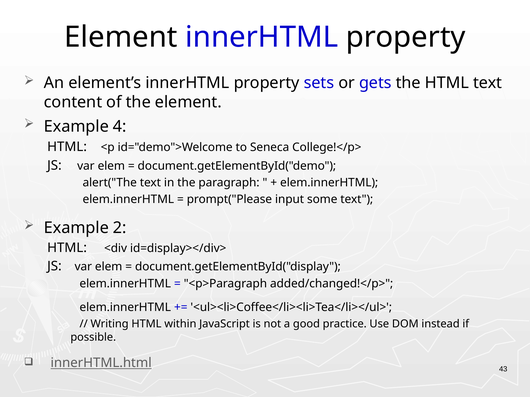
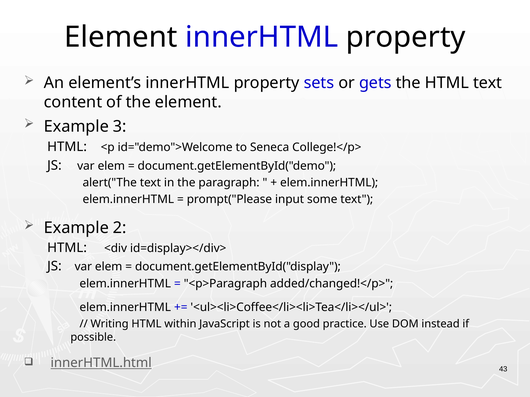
4: 4 -> 3
